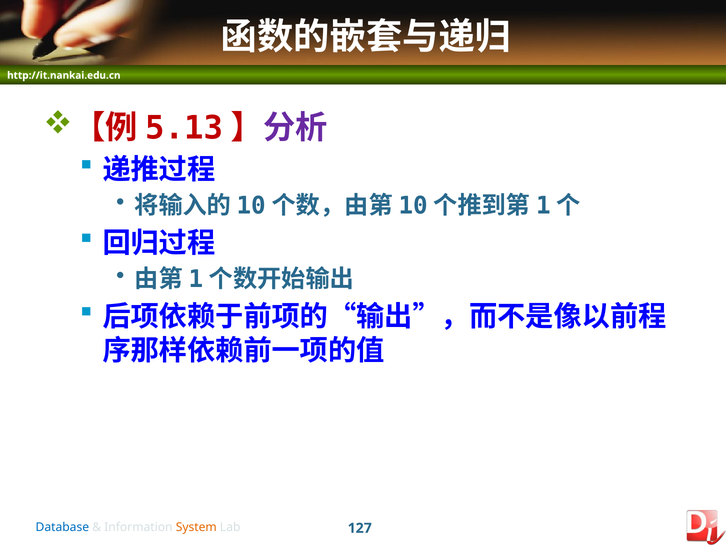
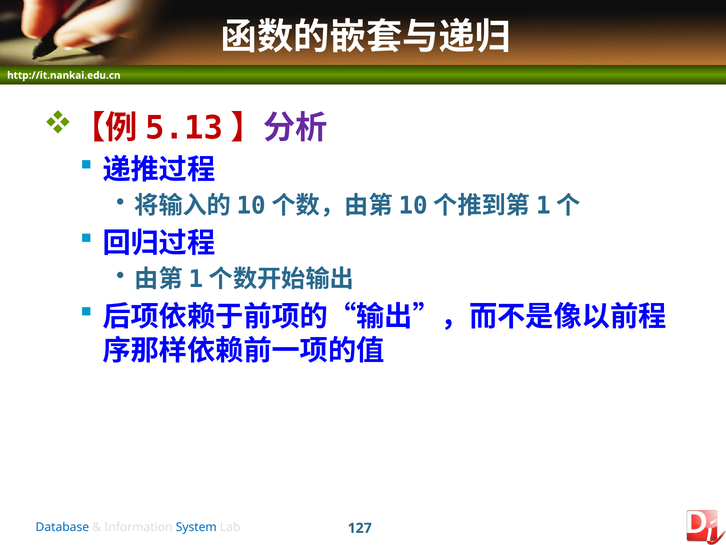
System colour: orange -> blue
